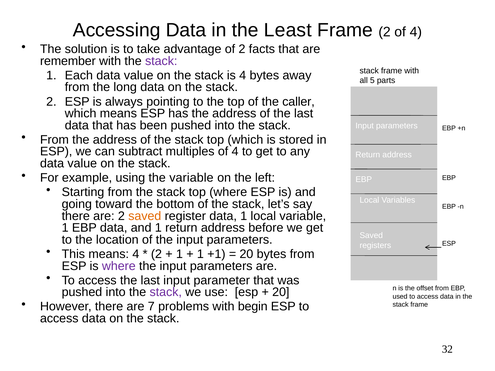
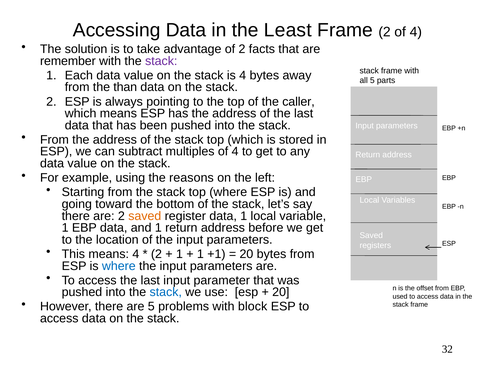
long: long -> than
the variable: variable -> reasons
where at (119, 266) colour: purple -> blue
stack at (166, 292) colour: purple -> blue
are 7: 7 -> 5
begin: begin -> block
